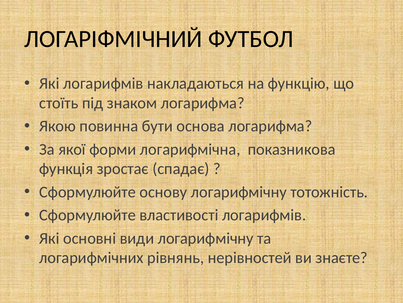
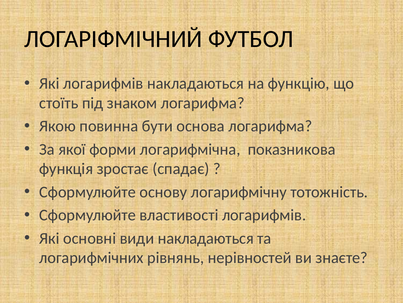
види логарифмічну: логарифмічну -> накладаються
